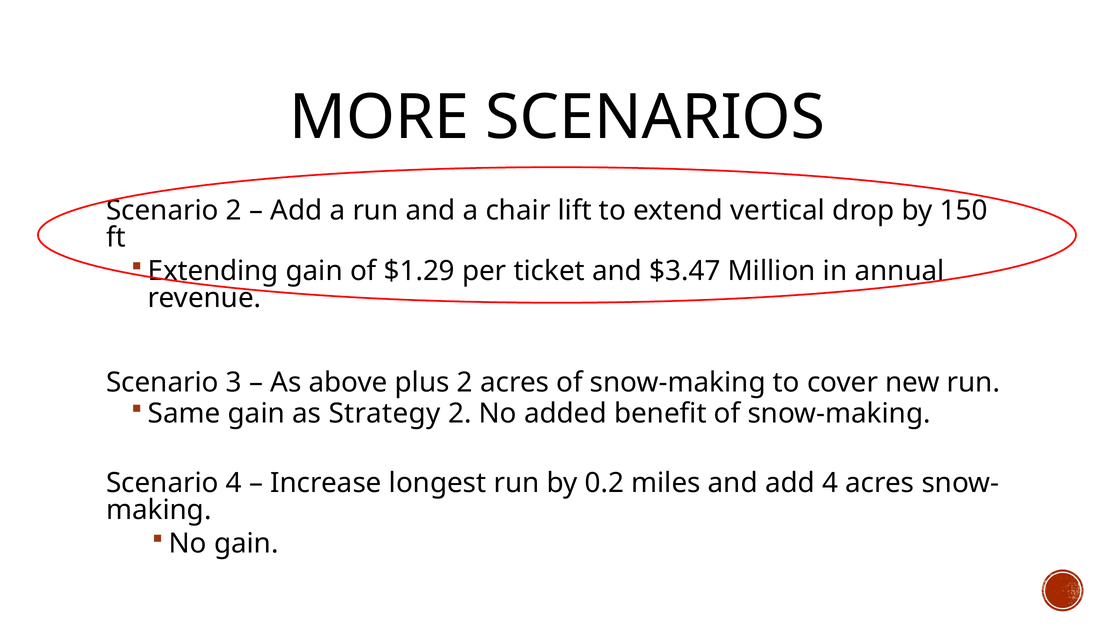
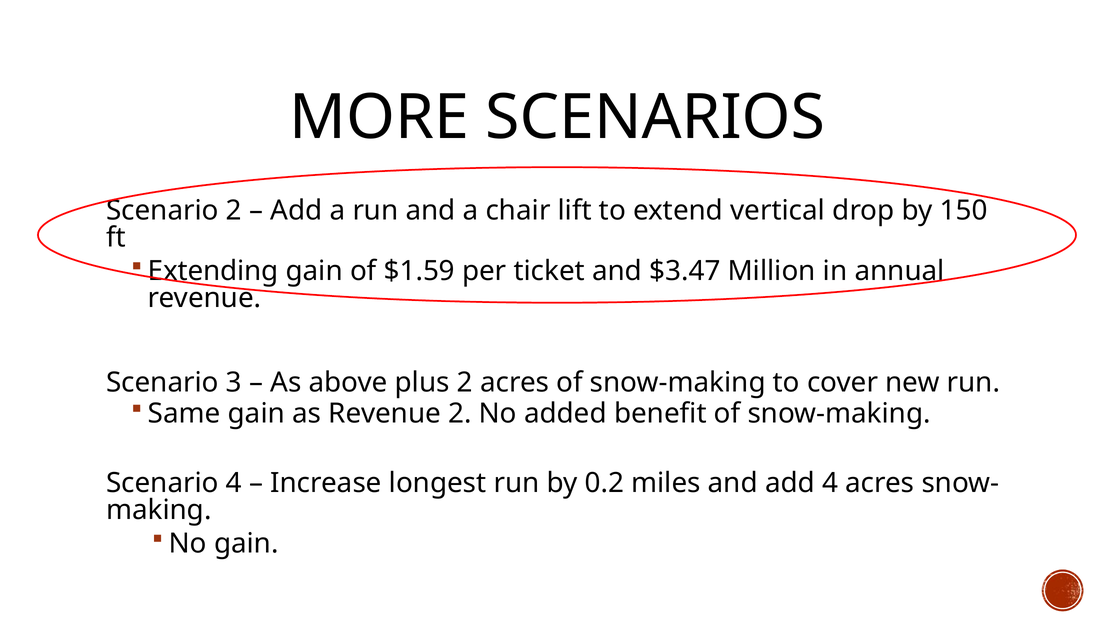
$1.29: $1.29 -> $1.59
as Strategy: Strategy -> Revenue
